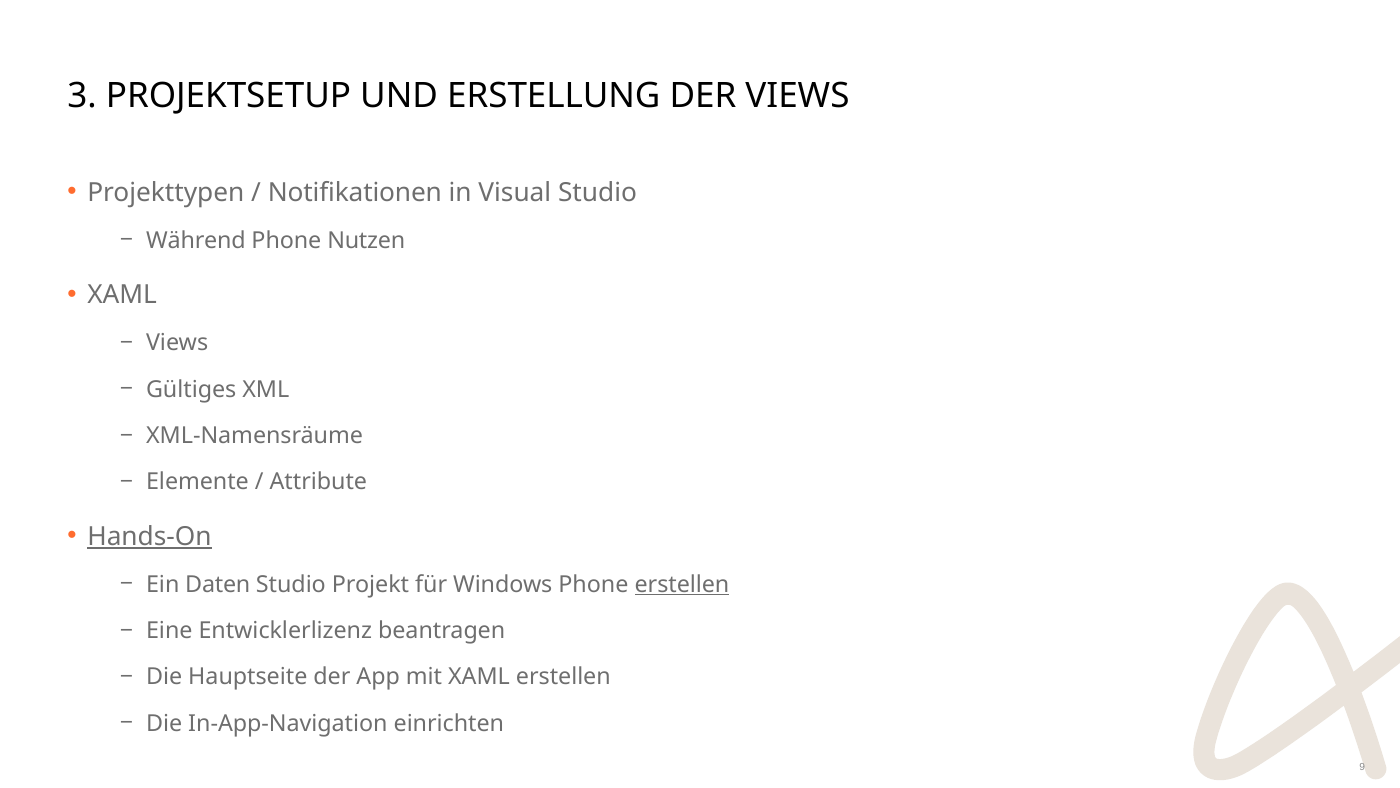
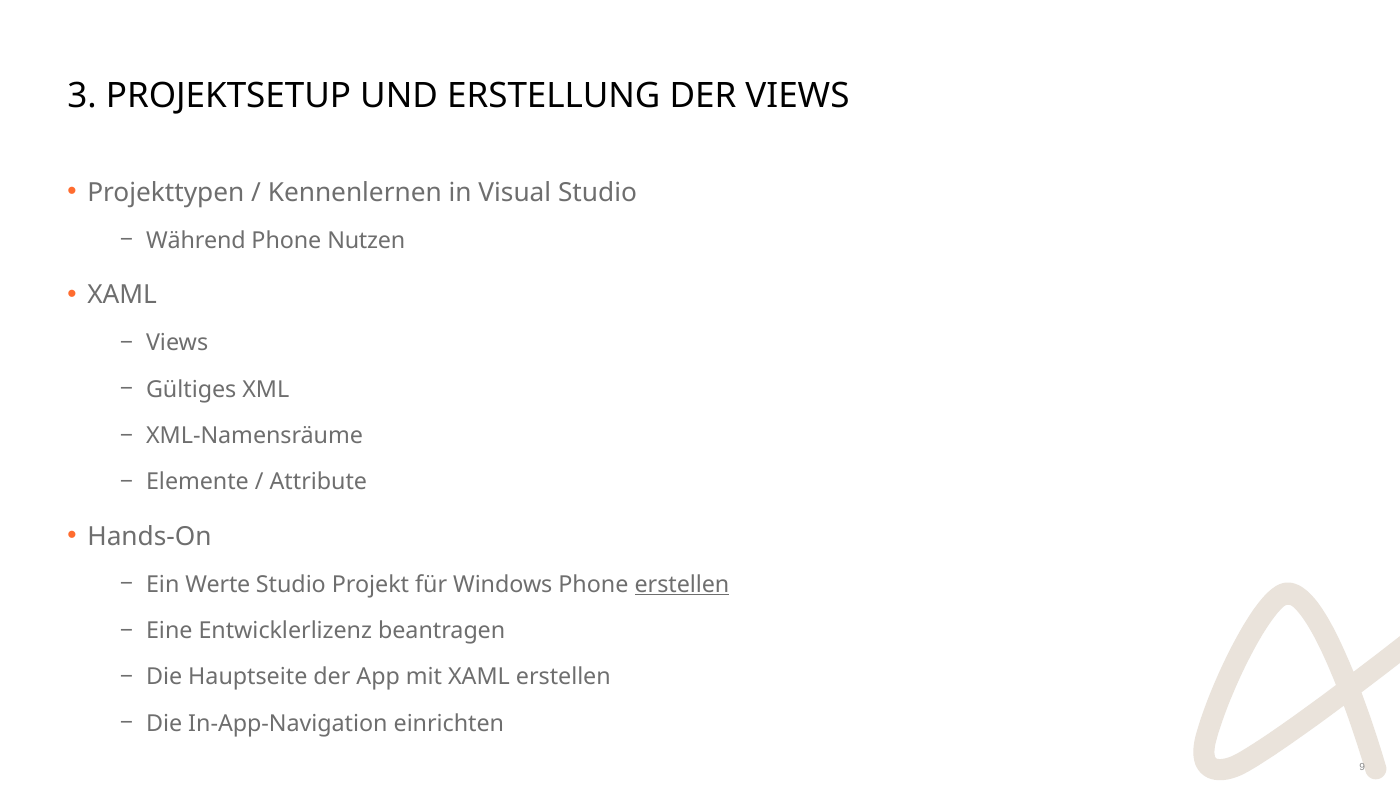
Notifikationen: Notifikationen -> Kennenlernen
Hands-On underline: present -> none
Daten: Daten -> Werte
